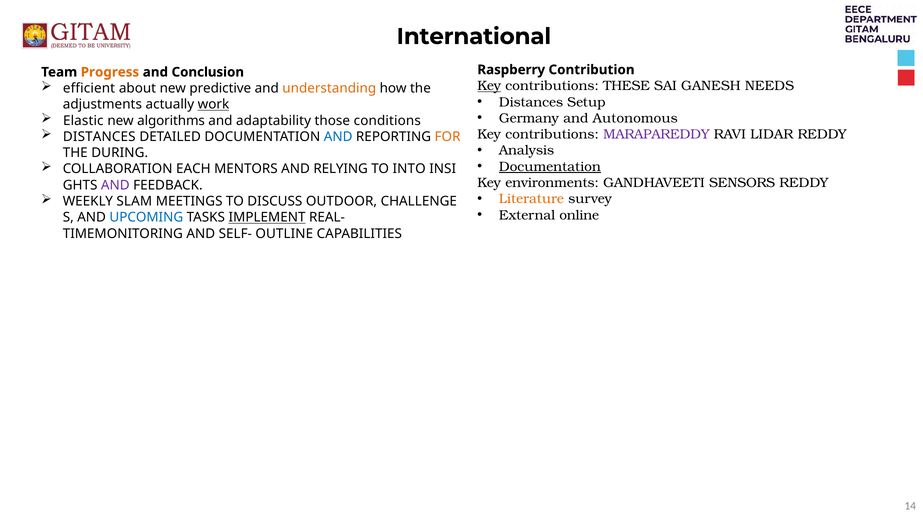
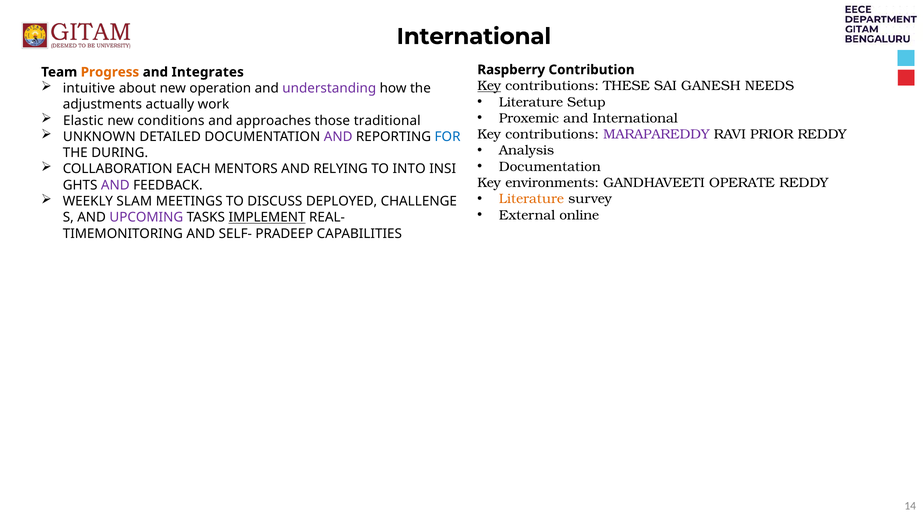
Conclusion: Conclusion -> Integrates
efficient: efficient -> intuitive
predictive: predictive -> operation
understanding colour: orange -> purple
Distances at (531, 102): Distances -> Literature
work underline: present -> none
Germany: Germany -> Proxemic
and Autonomous: Autonomous -> International
algorithms: algorithms -> conditions
adaptability: adaptability -> approaches
conditions: conditions -> traditional
LIDAR: LIDAR -> PRIOR
DISTANCES at (99, 137): DISTANCES -> UNKNOWN
AND at (338, 137) colour: blue -> purple
FOR colour: orange -> blue
Documentation at (550, 167) underline: present -> none
SENSORS: SENSORS -> OPERATE
OUTDOOR: OUTDOOR -> DEPLOYED
UPCOMING colour: blue -> purple
OUTLINE: OUTLINE -> PRADEEP
